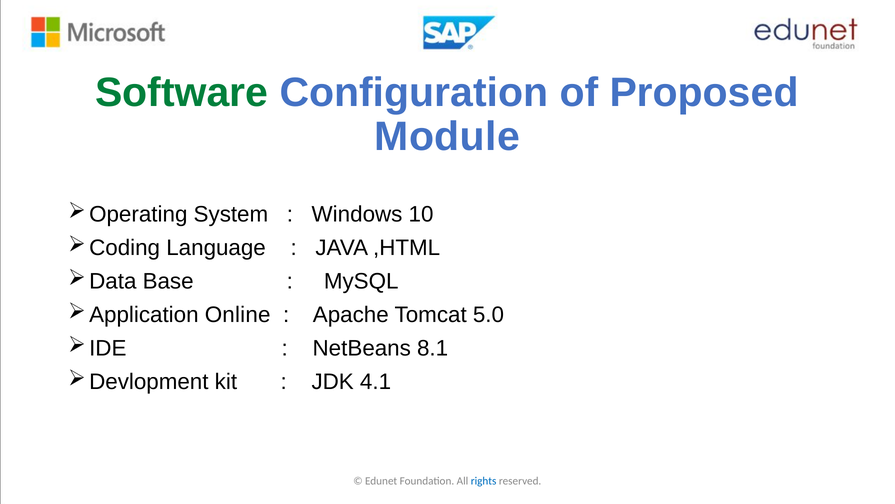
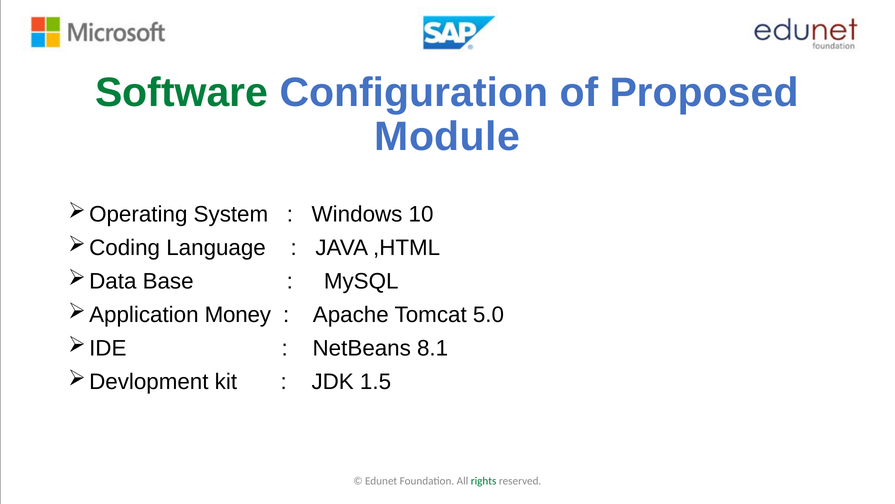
Online: Online -> Money
4.1: 4.1 -> 1.5
rights colour: blue -> green
